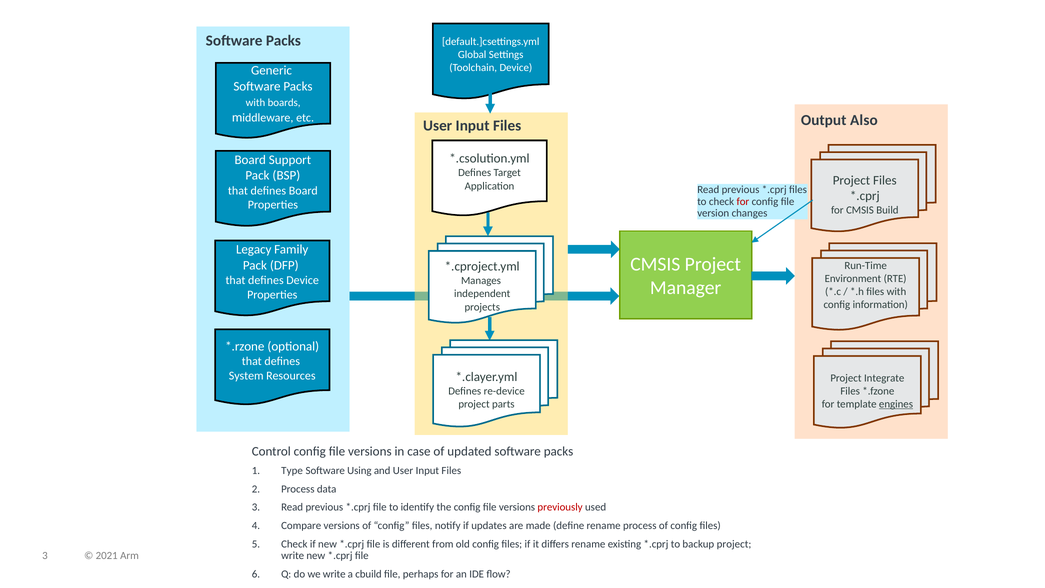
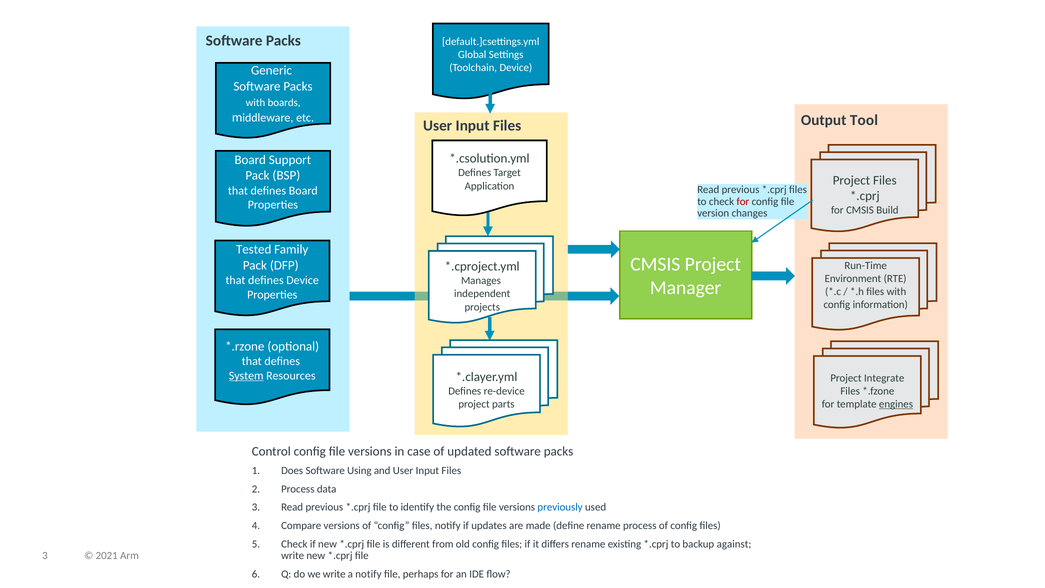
Also: Also -> Tool
Legacy: Legacy -> Tested
System underline: none -> present
Type: Type -> Does
previously colour: red -> blue
backup project: project -> against
a cbuild: cbuild -> notify
